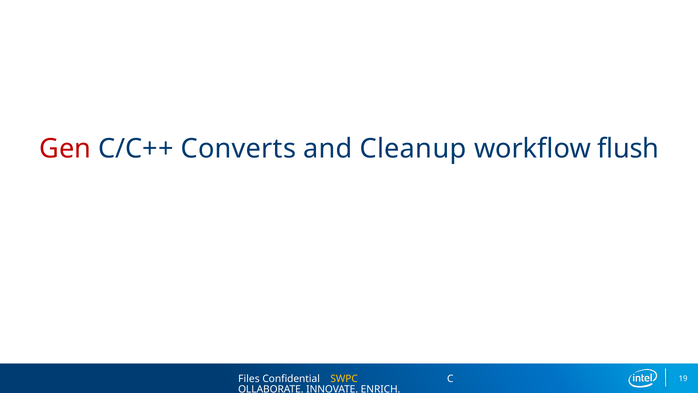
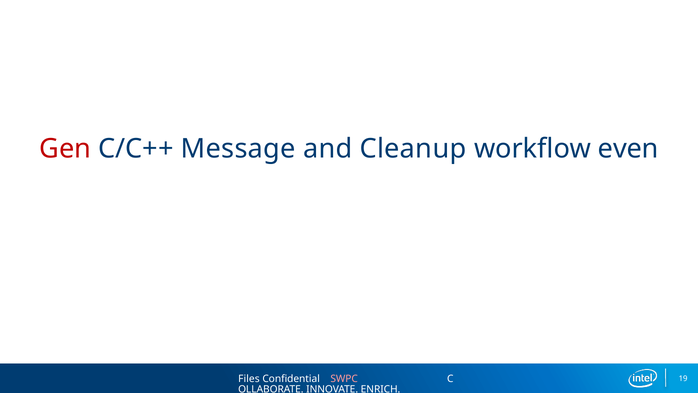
Converts: Converts -> Message
flush: flush -> even
SWPC colour: yellow -> pink
